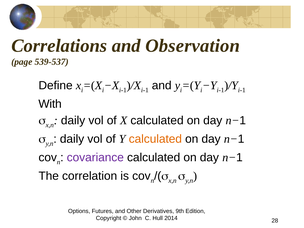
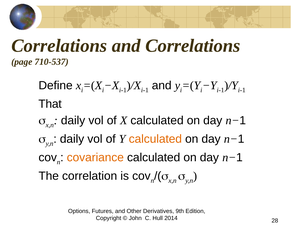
and Observation: Observation -> Correlations
539-537: 539-537 -> 710-537
With: With -> That
covariance colour: purple -> orange
